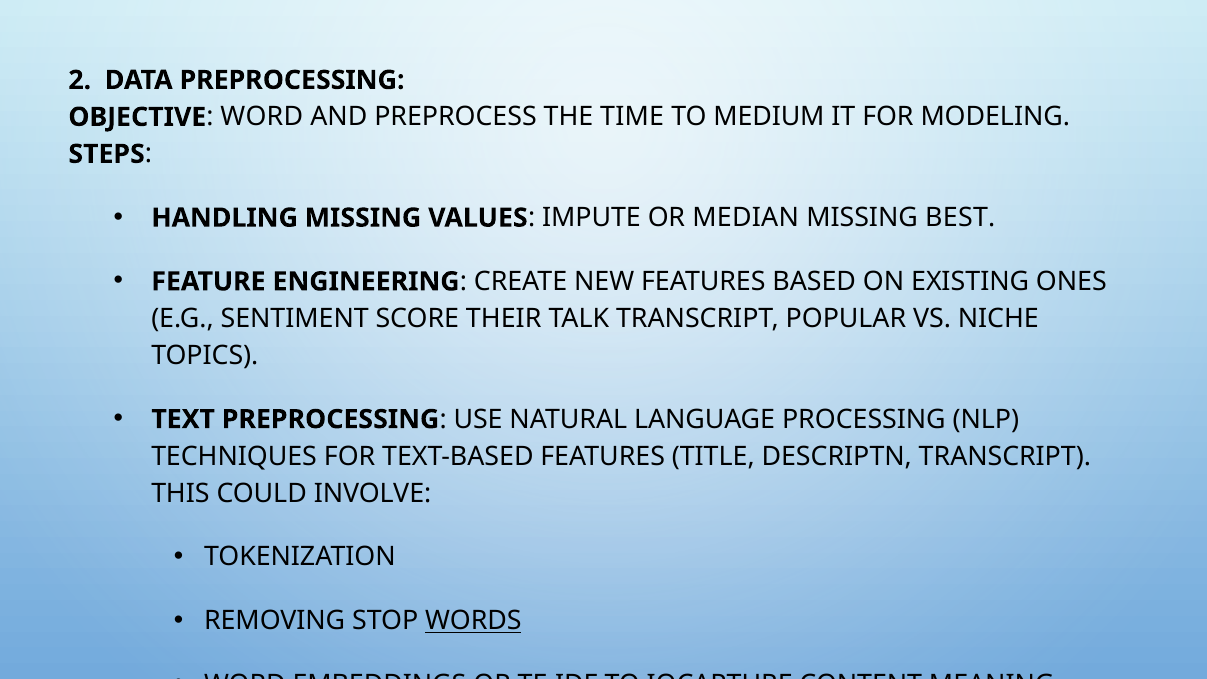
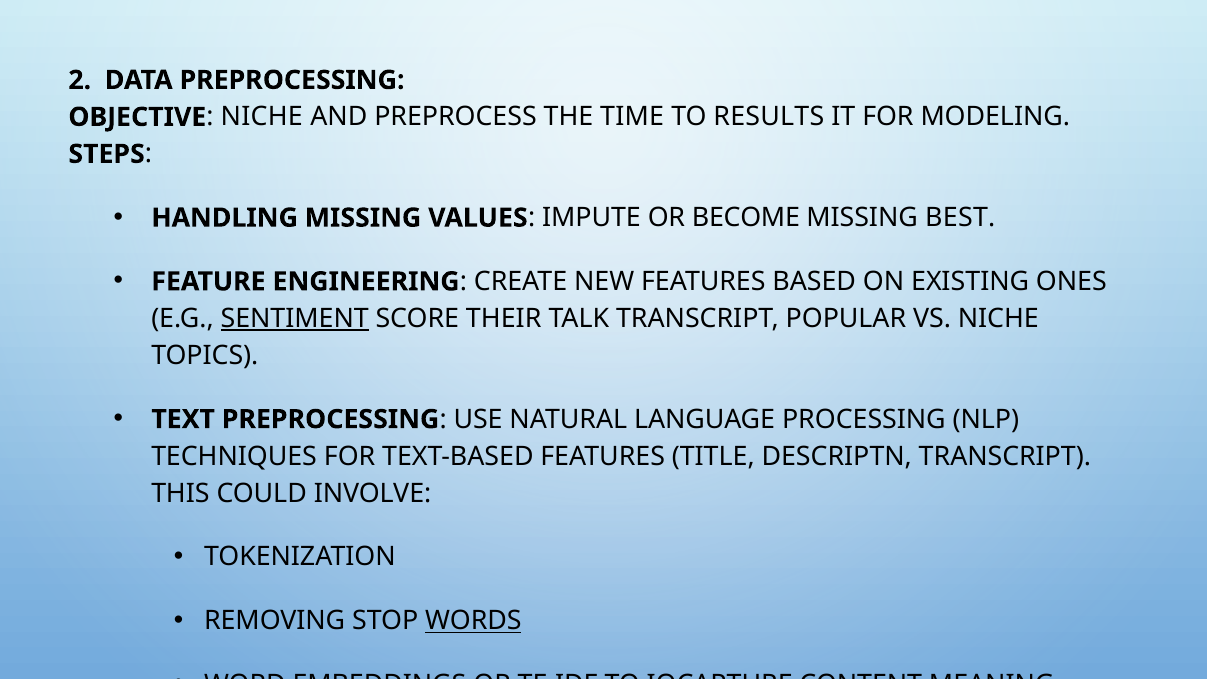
OBJECTIVE WORD: WORD -> NICHE
MEDIUM: MEDIUM -> RESULTS
MEDIAN: MEDIAN -> BECOME
SENTIMENT underline: none -> present
